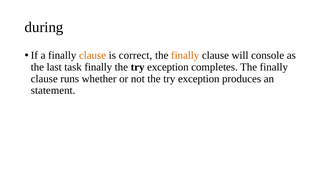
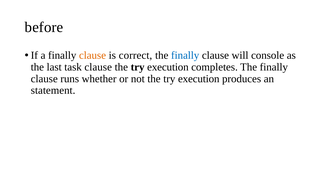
during: during -> before
finally at (185, 56) colour: orange -> blue
task finally: finally -> clause
exception at (168, 67): exception -> execution
not the try exception: exception -> execution
